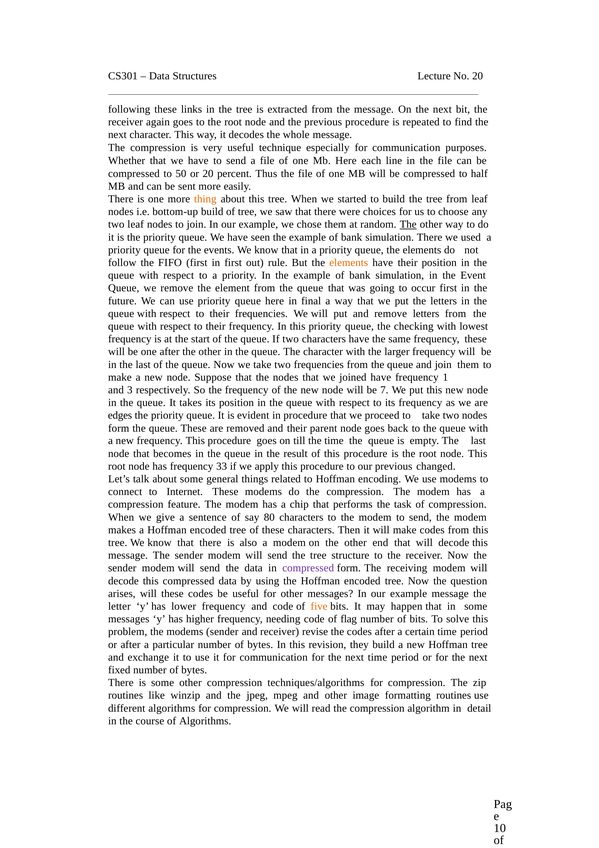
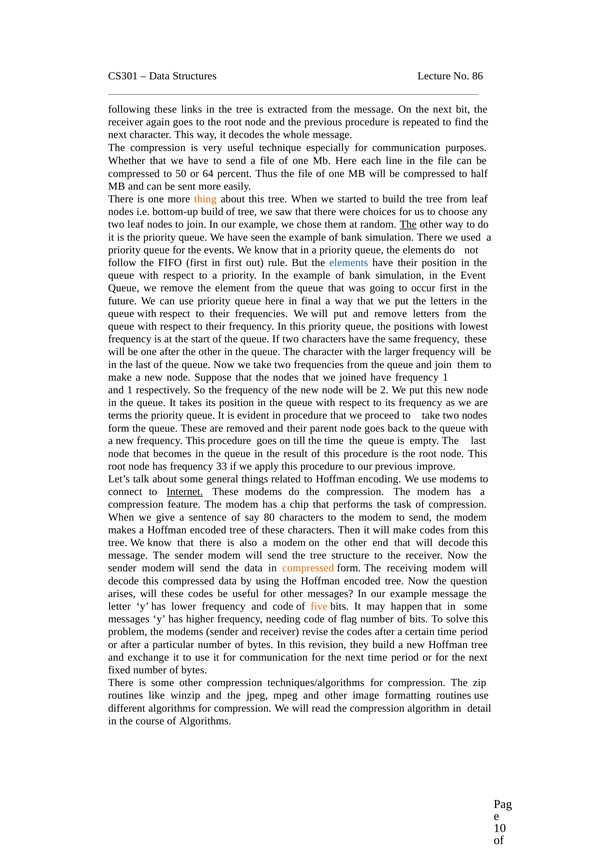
No 20: 20 -> 86
or 20: 20 -> 64
elements at (349, 263) colour: orange -> blue
checking: checking -> positions
and 3: 3 -> 1
7: 7 -> 2
edges: edges -> terms
changed: changed -> improve
Internet underline: none -> present
compressed at (308, 568) colour: purple -> orange
